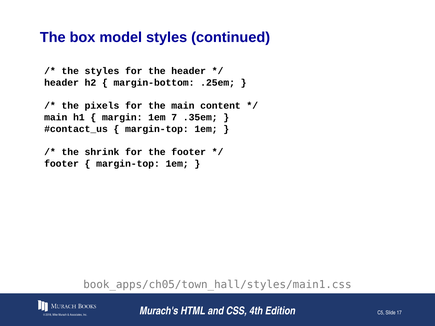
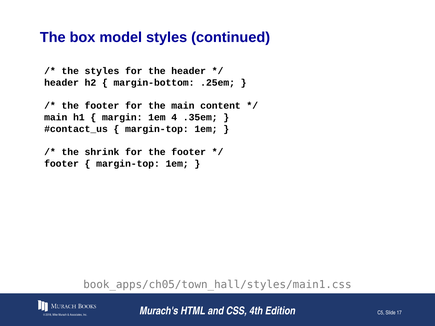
pixels at (102, 106): pixels -> footer
7: 7 -> 4
